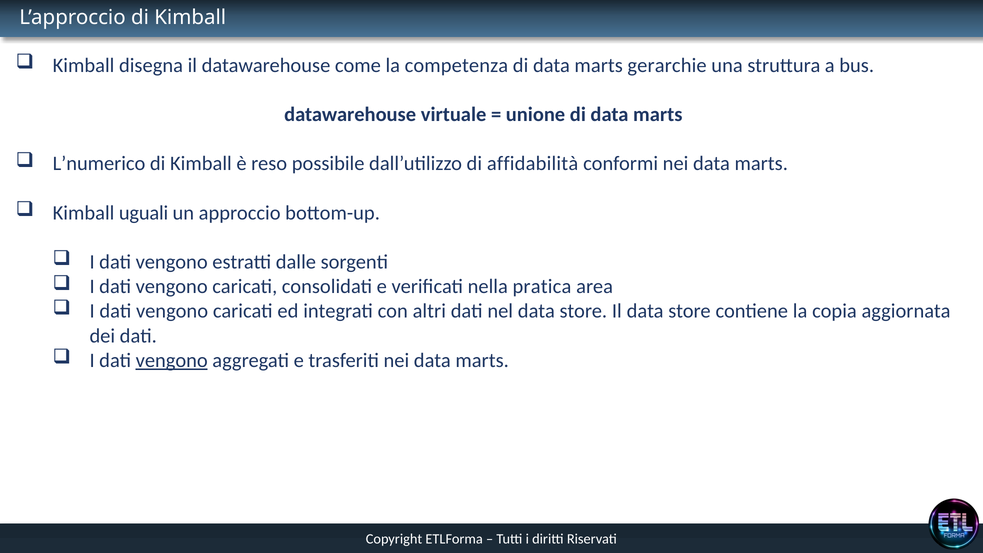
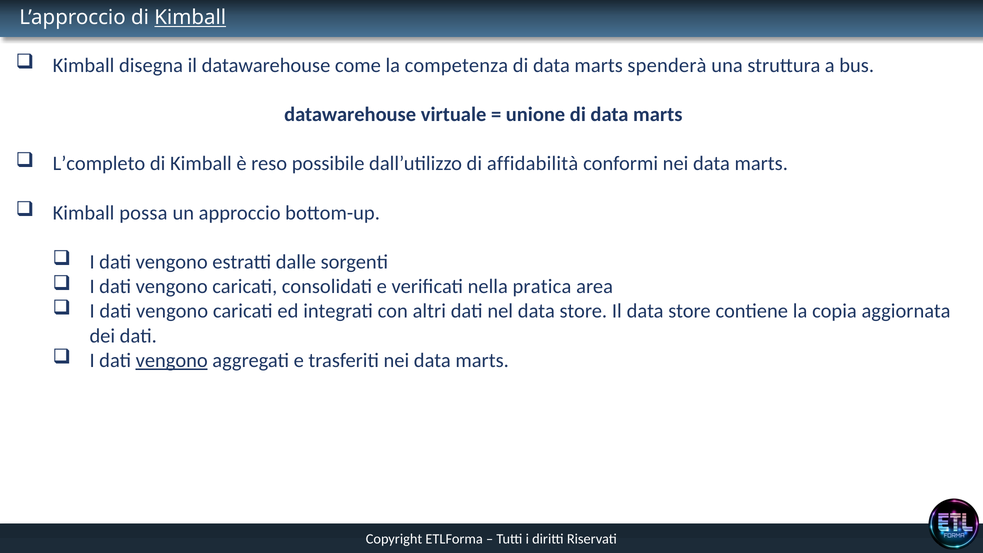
Kimball at (190, 18) underline: none -> present
gerarchie: gerarchie -> spenderà
L’numerico: L’numerico -> L’completo
uguali: uguali -> possa
